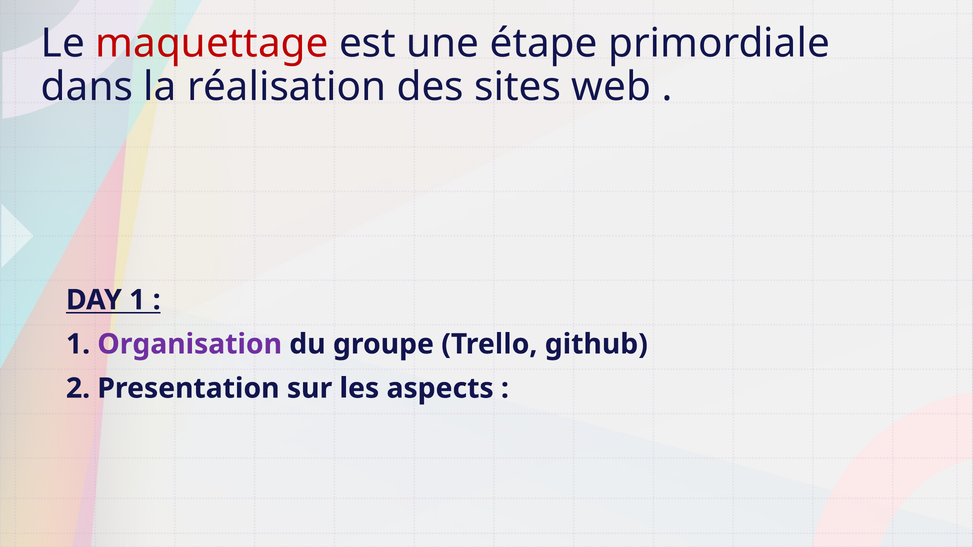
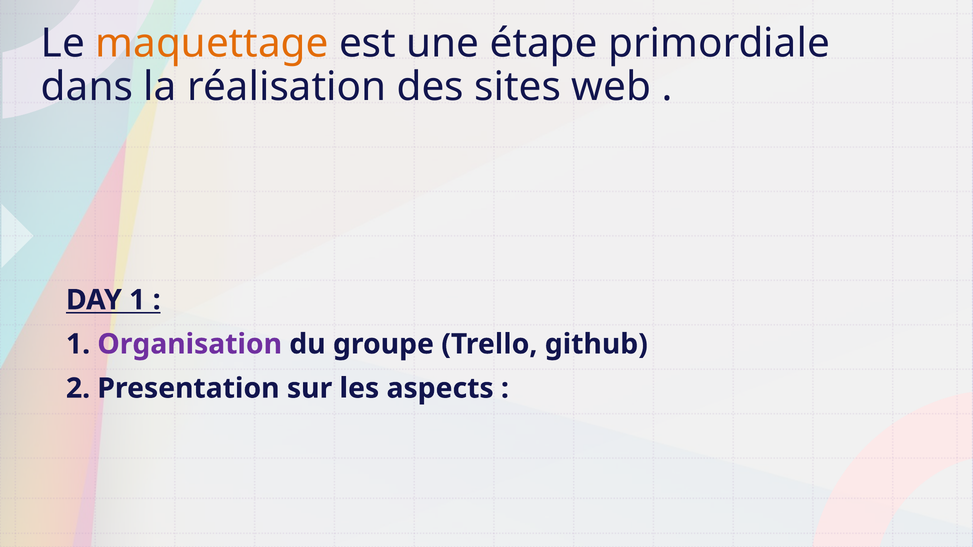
maquettage colour: red -> orange
